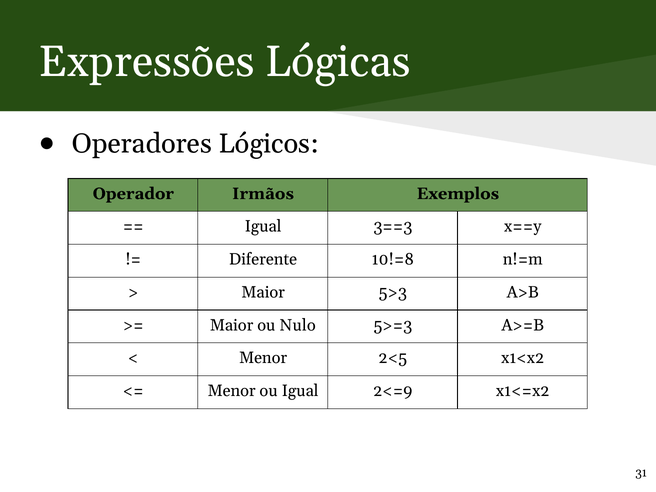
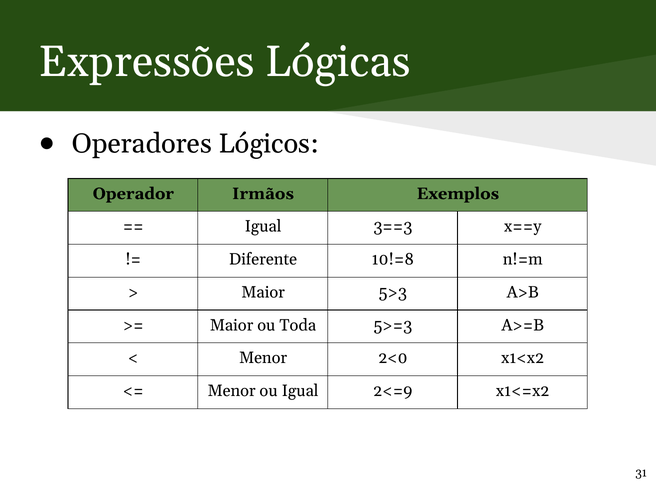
Nulo: Nulo -> Toda
2<5: 2<5 -> 2<0
